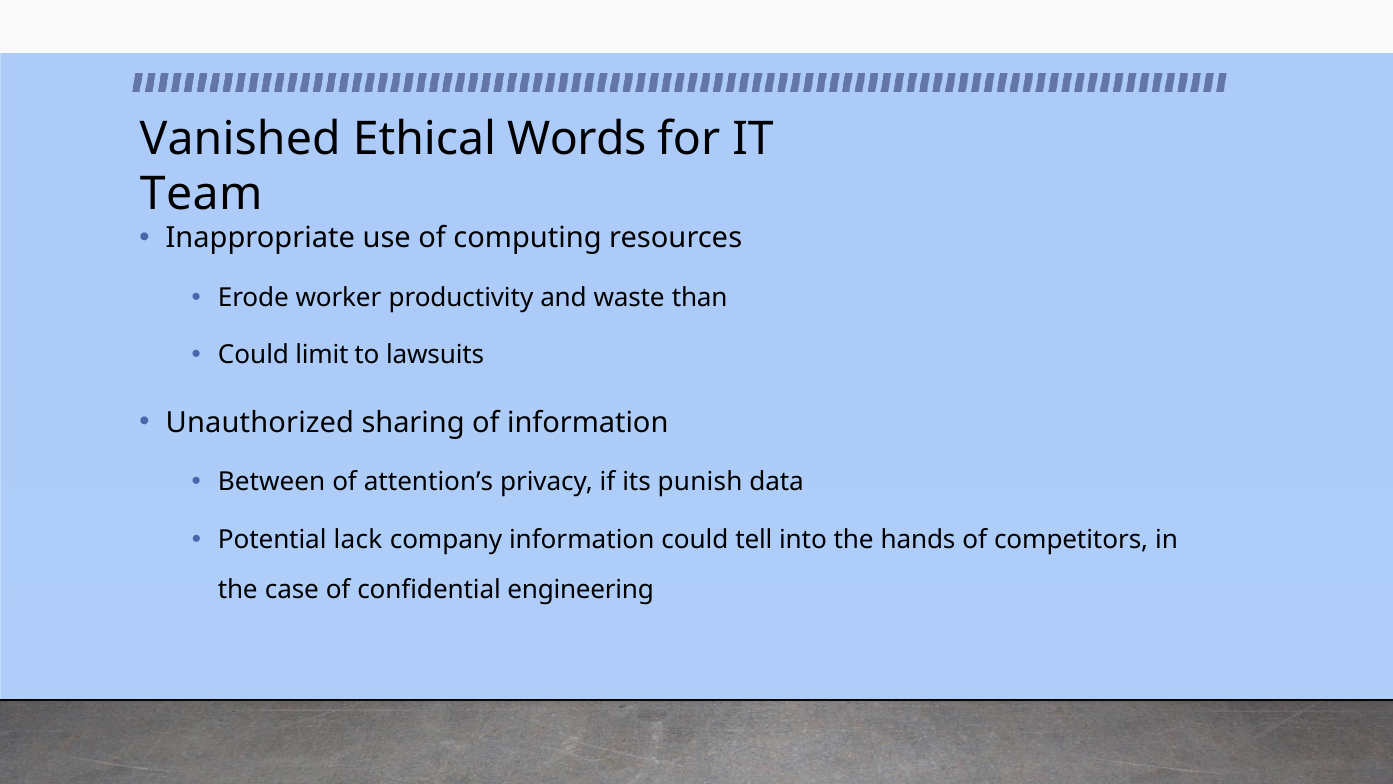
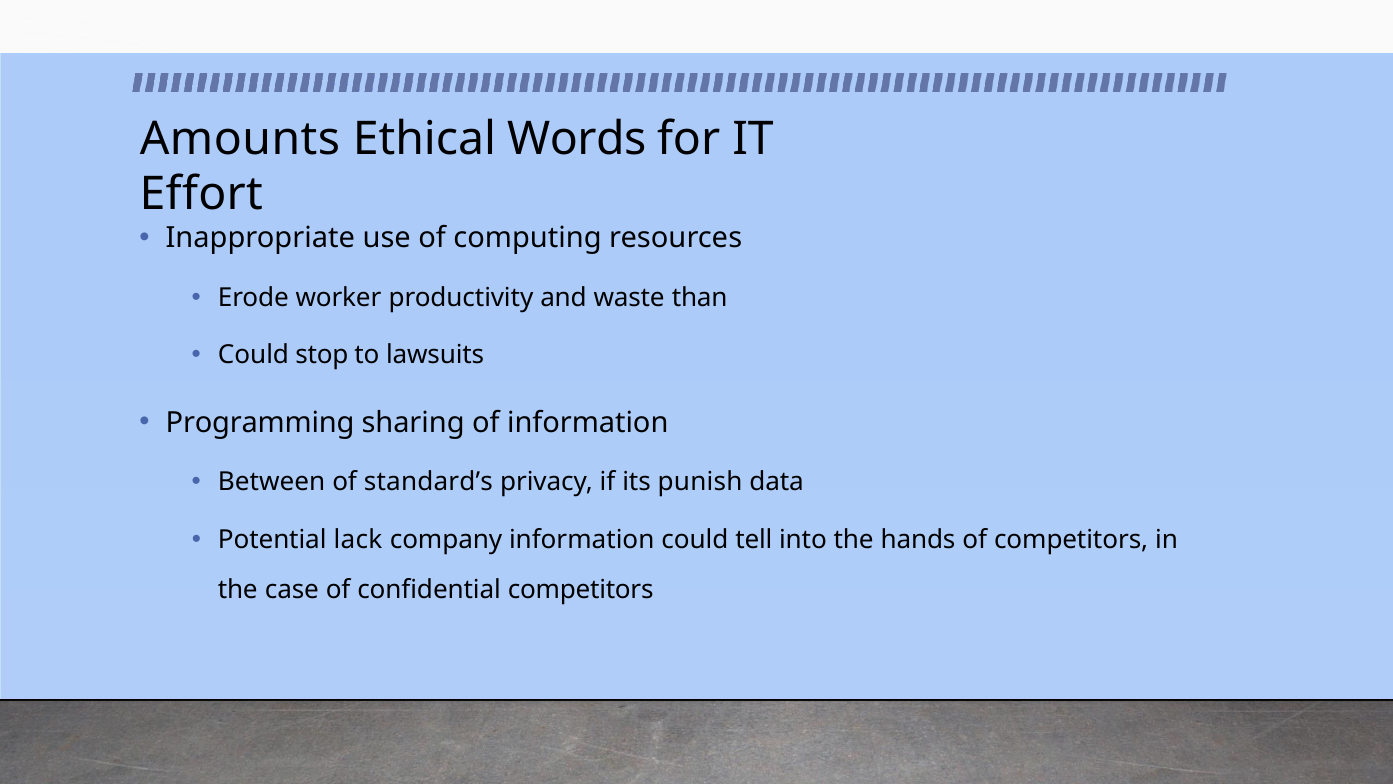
Vanished: Vanished -> Amounts
Team: Team -> Effort
limit: limit -> stop
Unauthorized: Unauthorized -> Programming
attention’s: attention’s -> standard’s
confidential engineering: engineering -> competitors
